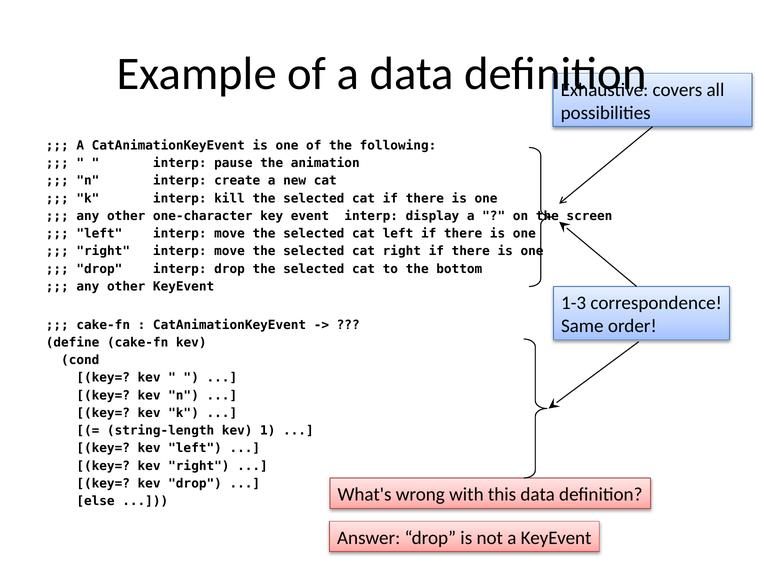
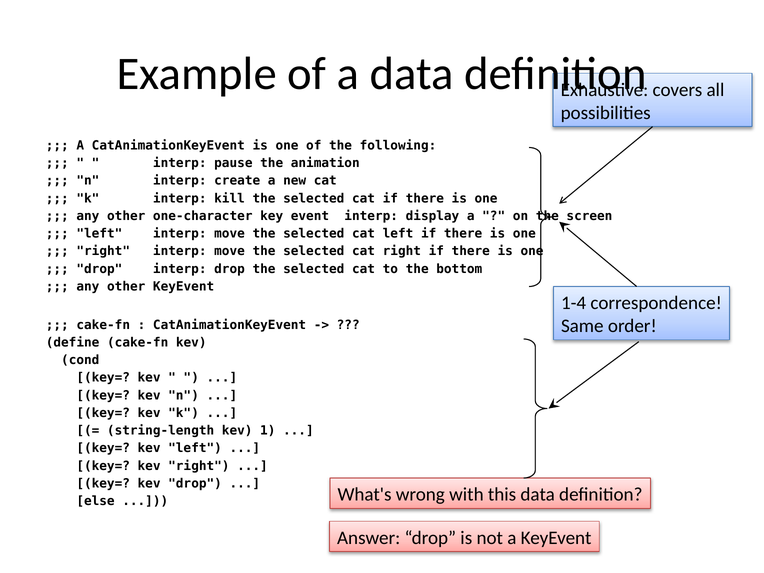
1-3: 1-3 -> 1-4
